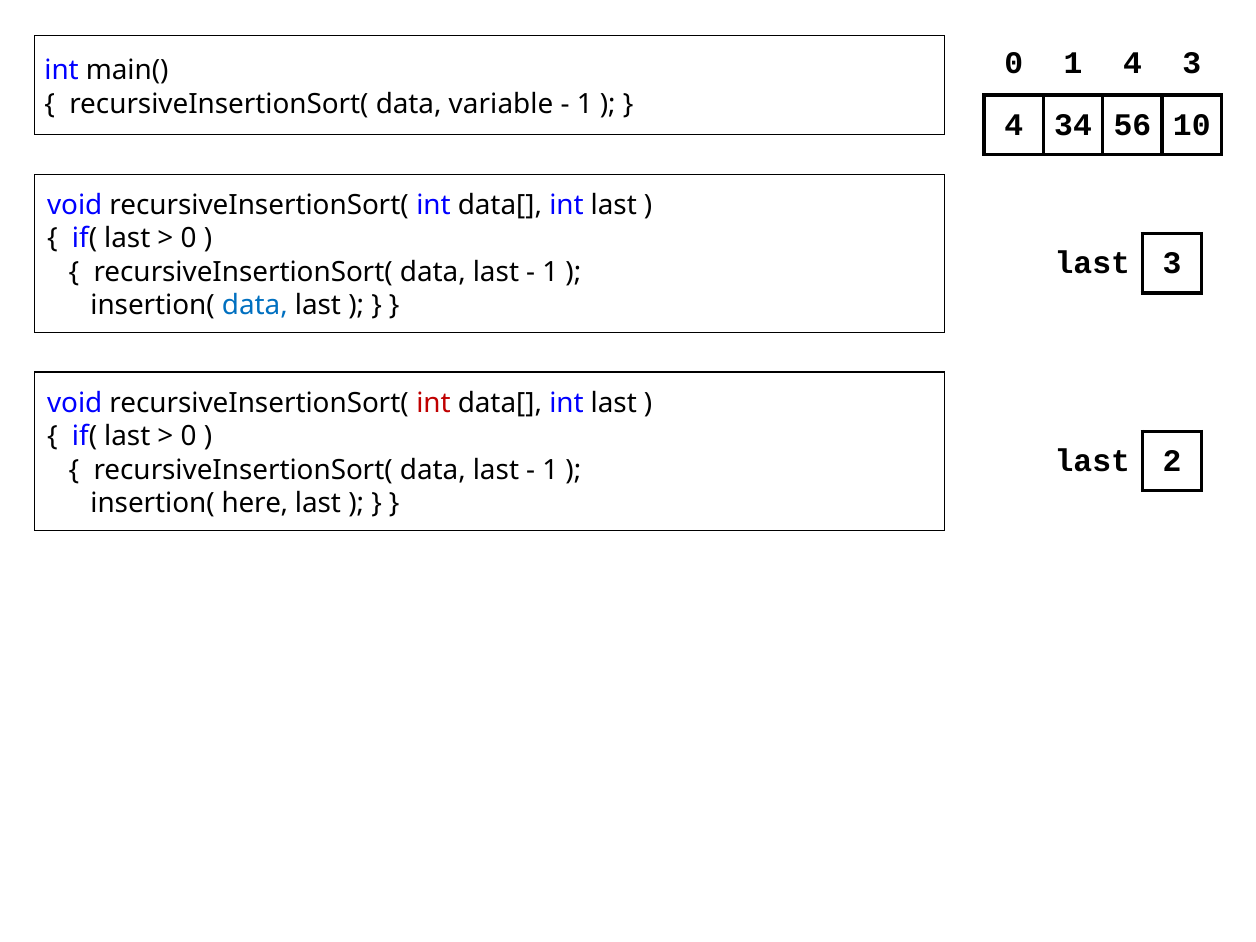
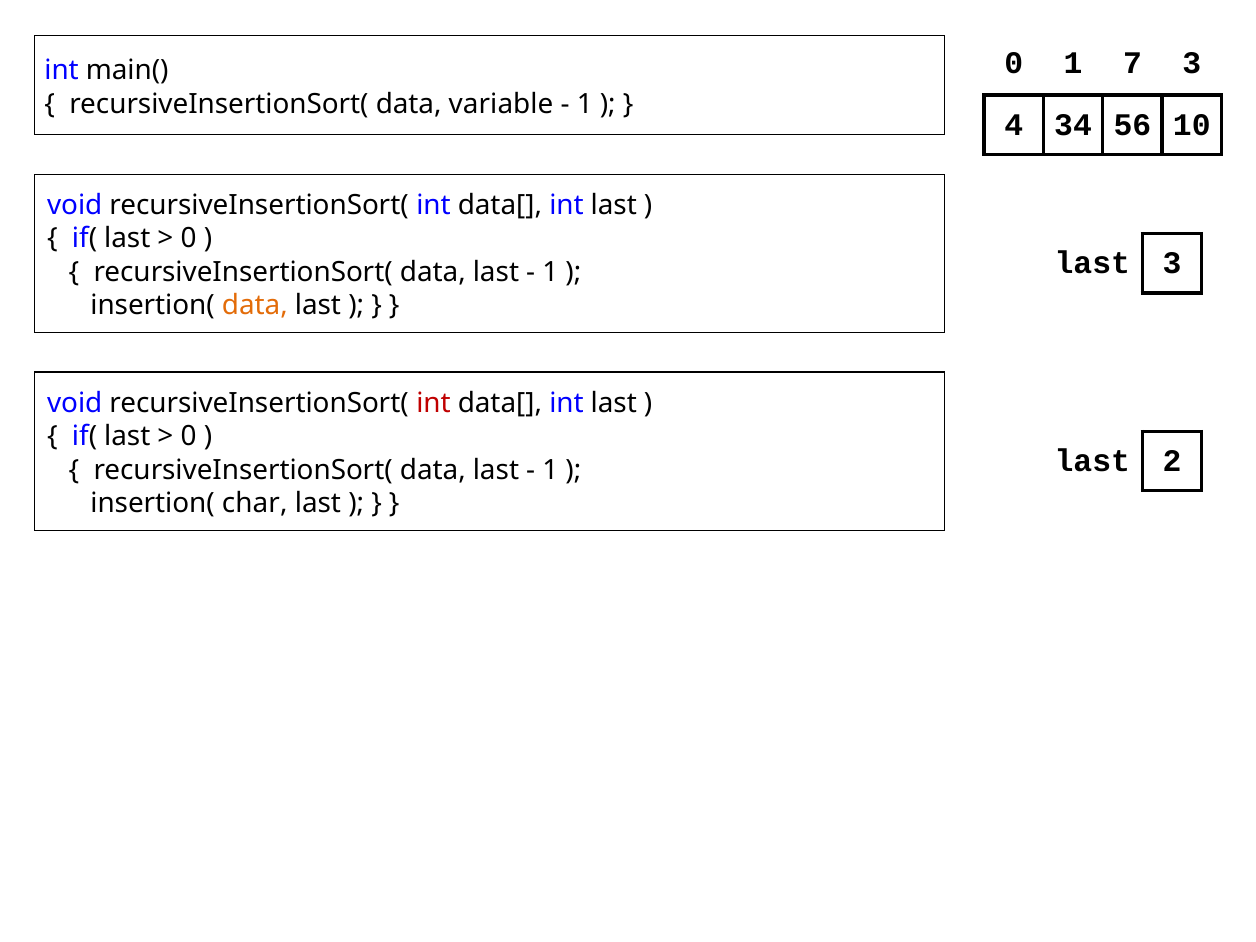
1 4: 4 -> 7
data at (255, 305) colour: blue -> orange
here: here -> char
